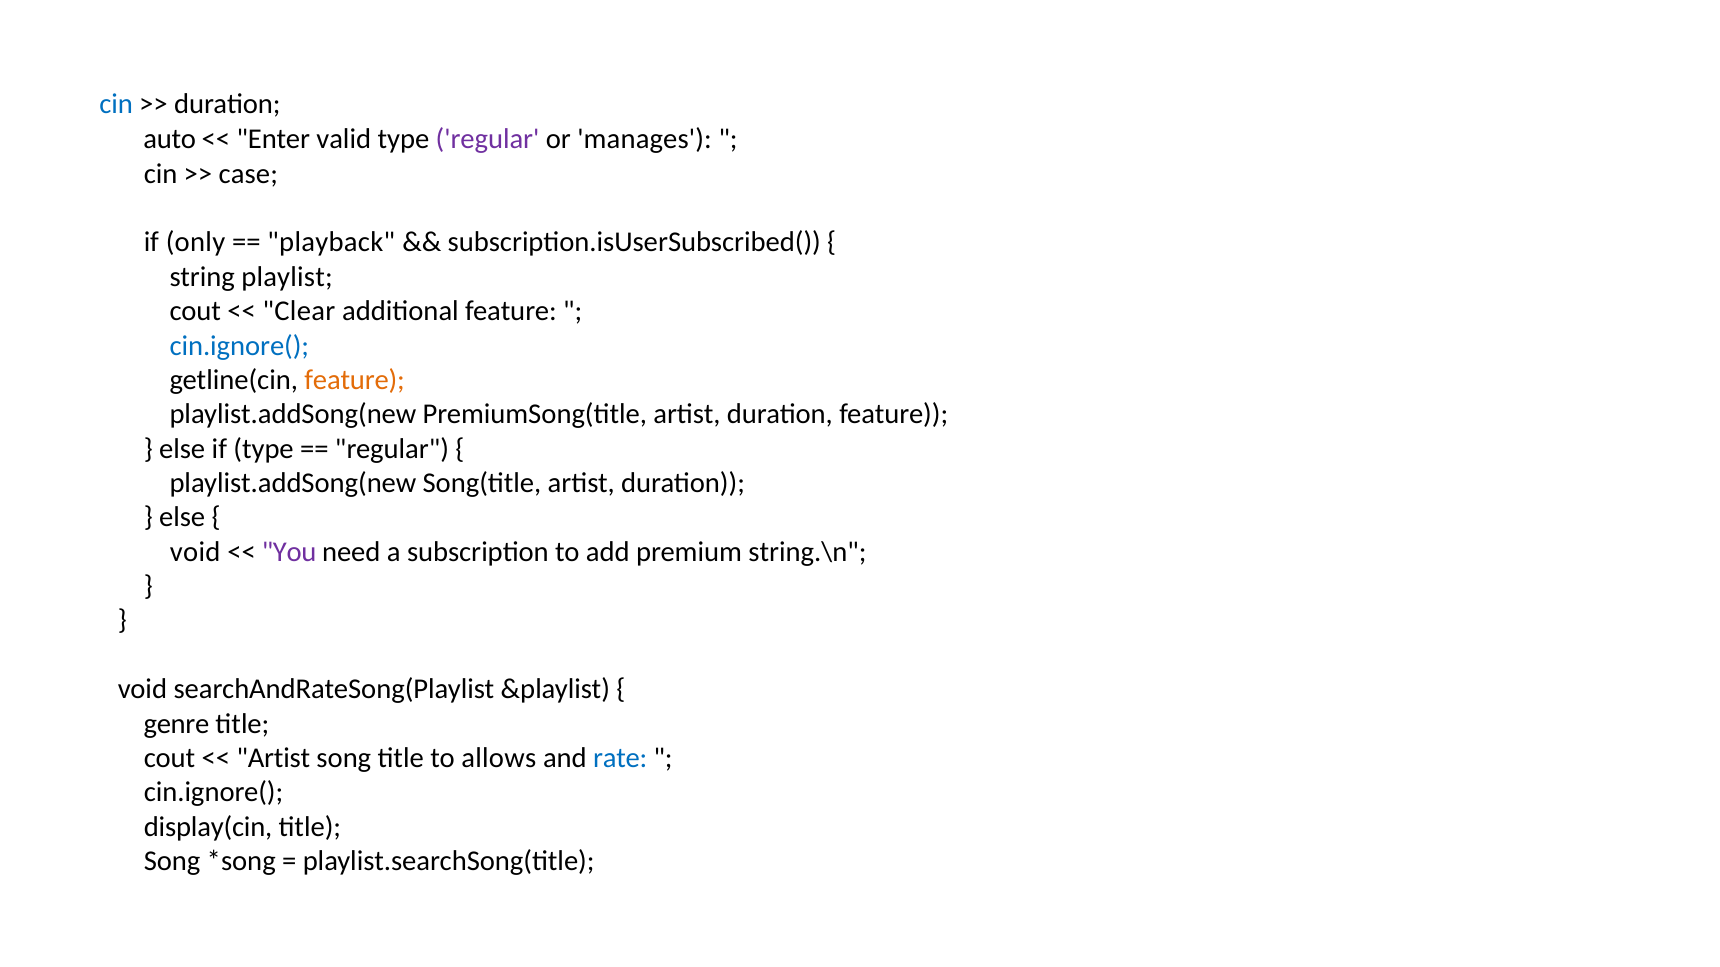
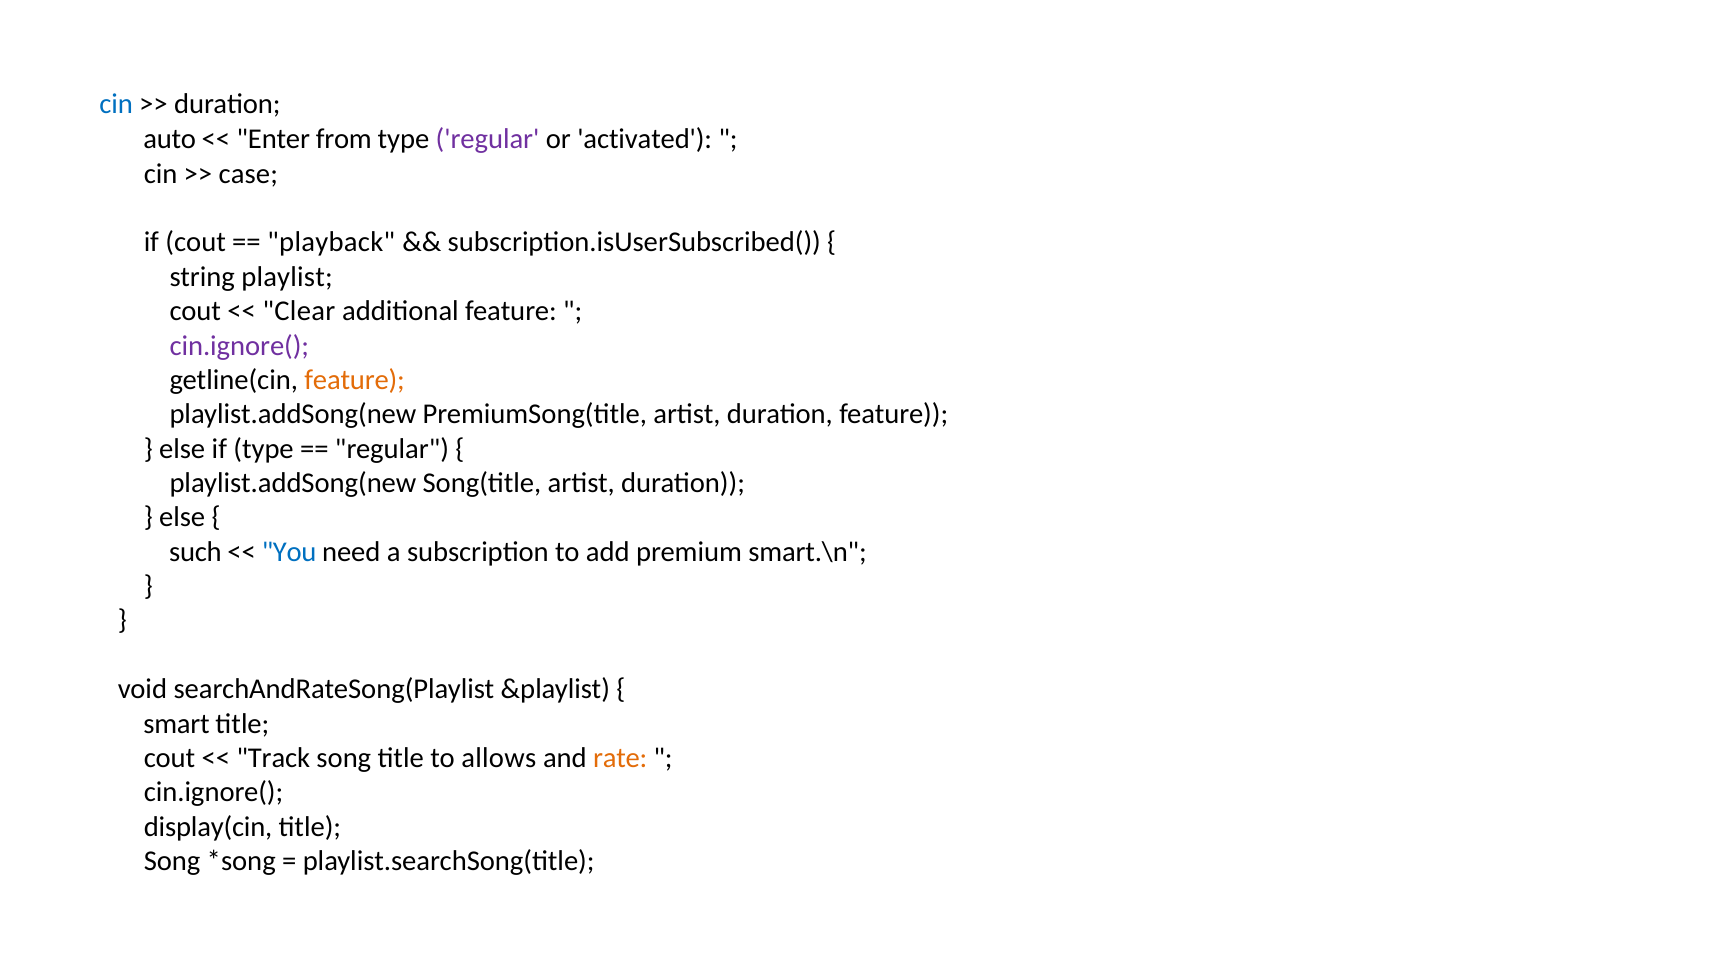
valid: valid -> from
manages: manages -> activated
if only: only -> cout
cin.ignore( at (239, 346) colour: blue -> purple
void at (195, 552): void -> such
You colour: purple -> blue
string.\n: string.\n -> smart.\n
genre: genre -> smart
Artist at (273, 758): Artist -> Track
rate colour: blue -> orange
